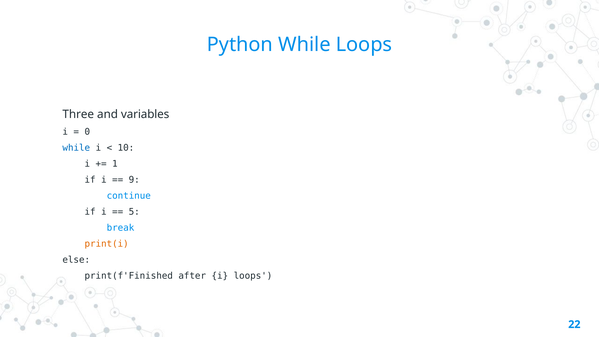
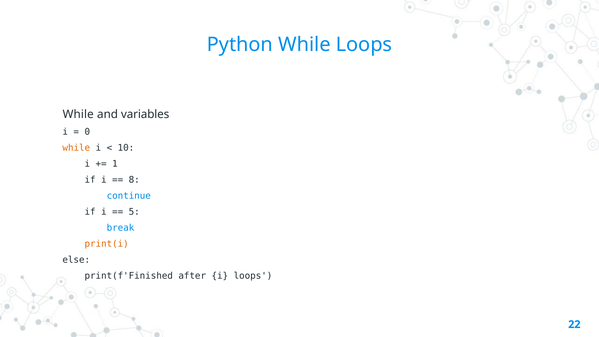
Three at (78, 114): Three -> While
while at (76, 148) colour: blue -> orange
9: 9 -> 8
